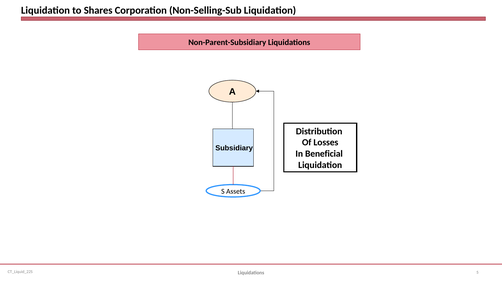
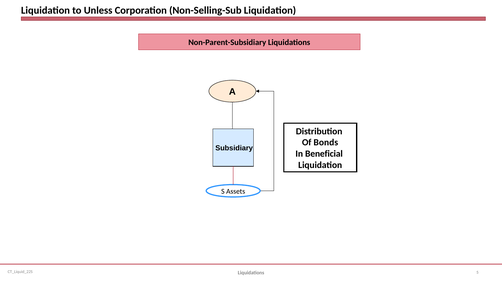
Shares: Shares -> Unless
Losses: Losses -> Bonds
